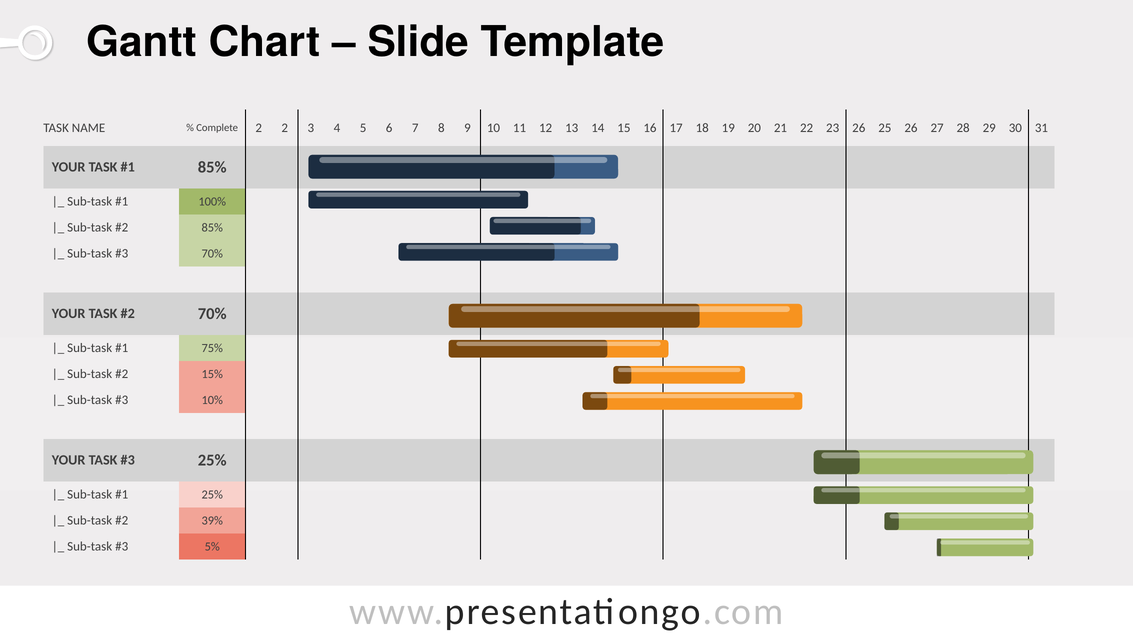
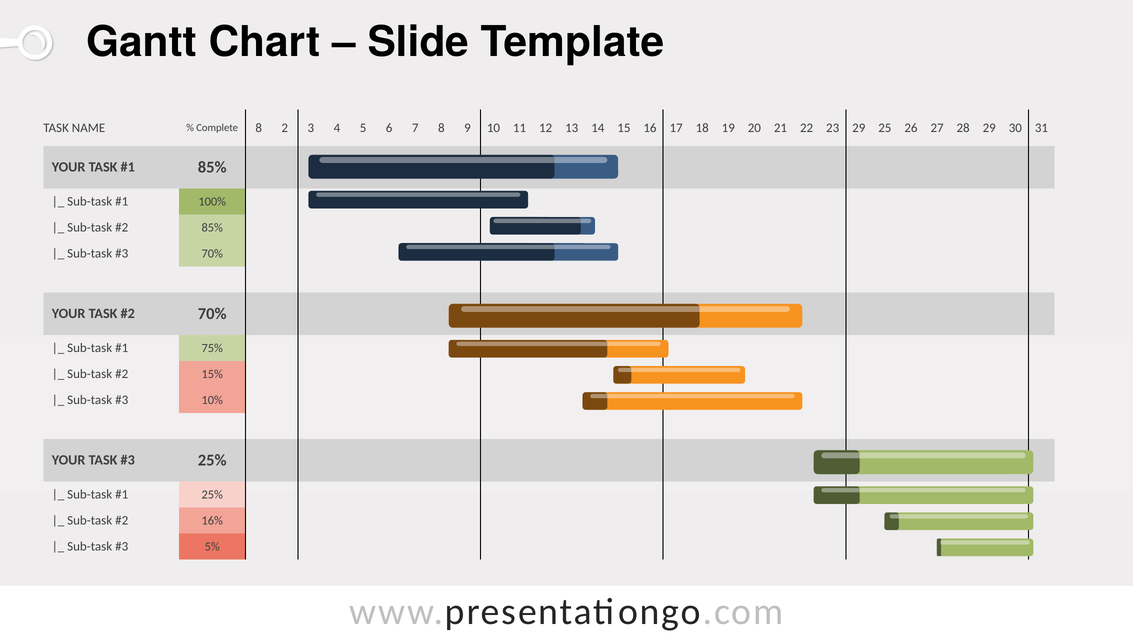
Complete 2: 2 -> 8
23 26: 26 -> 29
39%: 39% -> 16%
